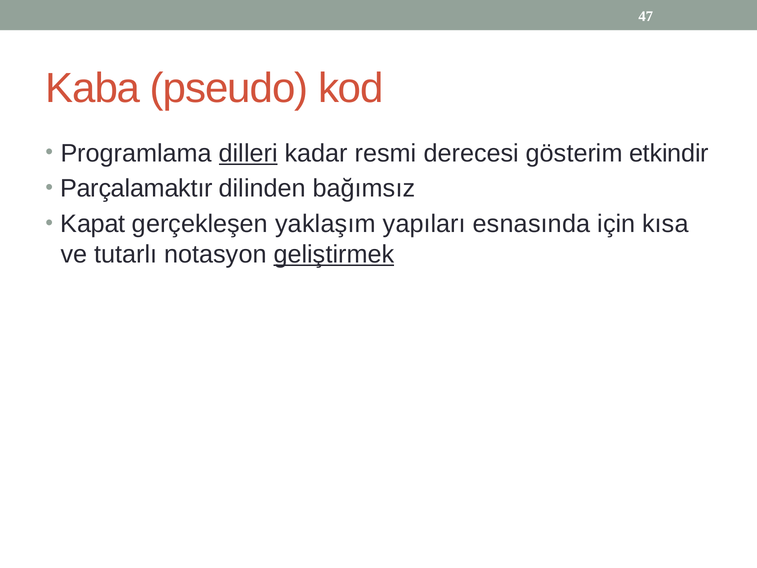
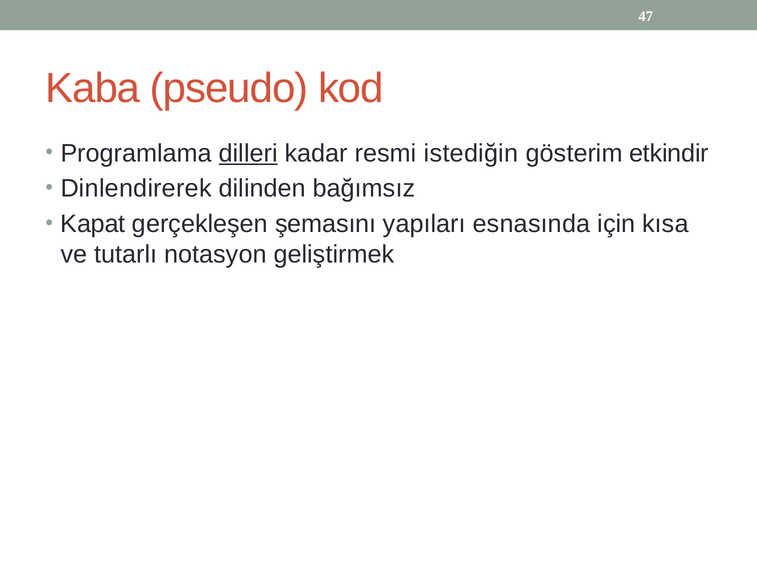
derecesi: derecesi -> istediğin
Parçalamaktır: Parçalamaktır -> Dinlendirerek
yaklaşım: yaklaşım -> şemasını
geliştirmek underline: present -> none
